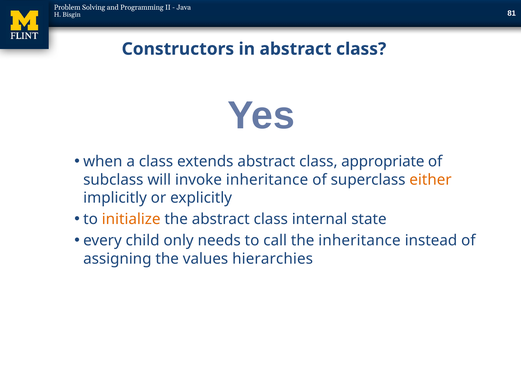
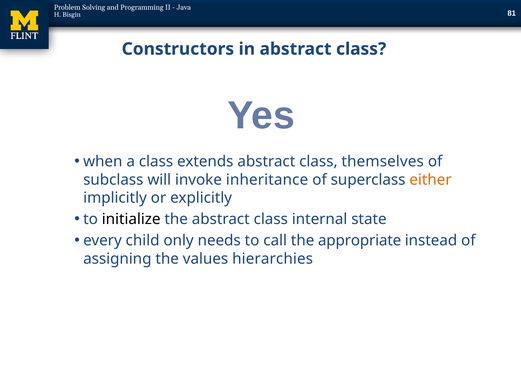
appropriate: appropriate -> themselves
initialize colour: orange -> black
the inheritance: inheritance -> appropriate
